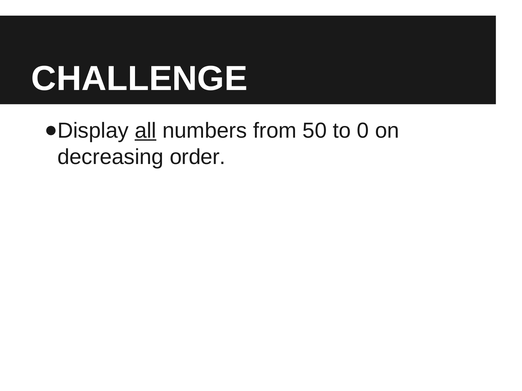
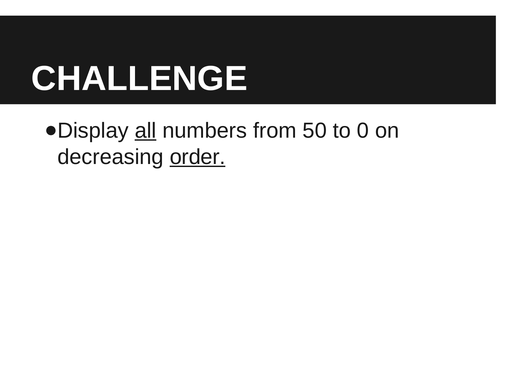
order underline: none -> present
